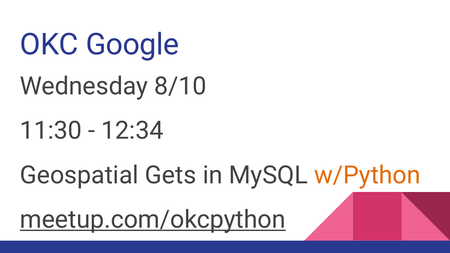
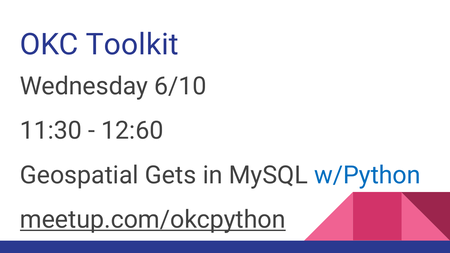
Google: Google -> Toolkit
8/10: 8/10 -> 6/10
12:34: 12:34 -> 12:60
w/Python colour: orange -> blue
